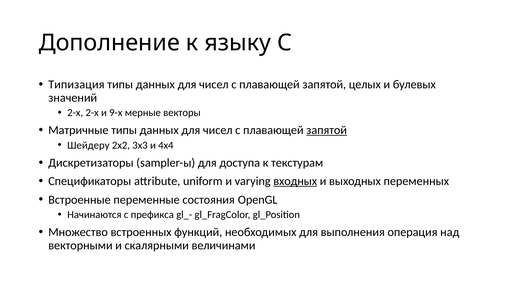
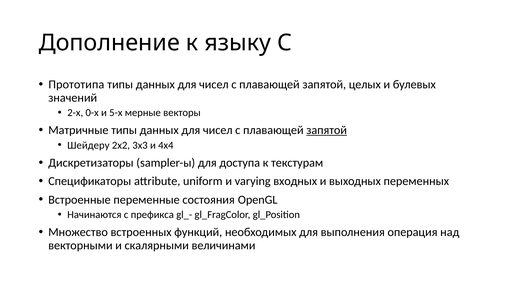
Типизация: Типизация -> Прототипа
2-х 2-х: 2-х -> 0-х
9-х: 9-х -> 5-х
входных underline: present -> none
